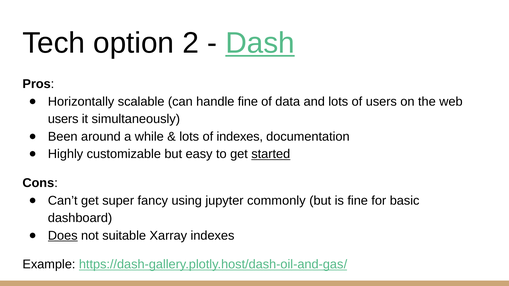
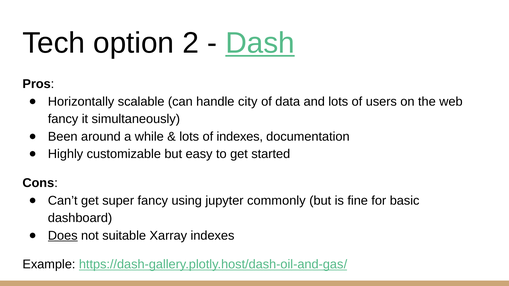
handle fine: fine -> city
users at (63, 119): users -> fancy
started underline: present -> none
